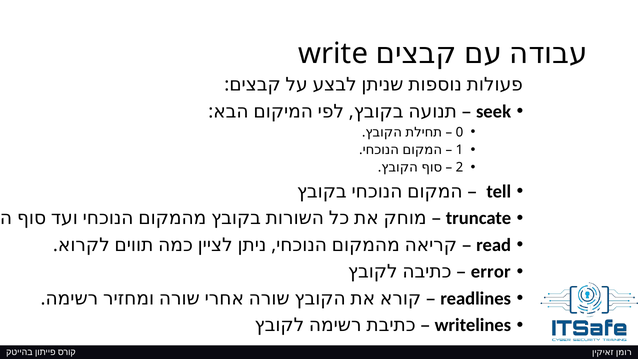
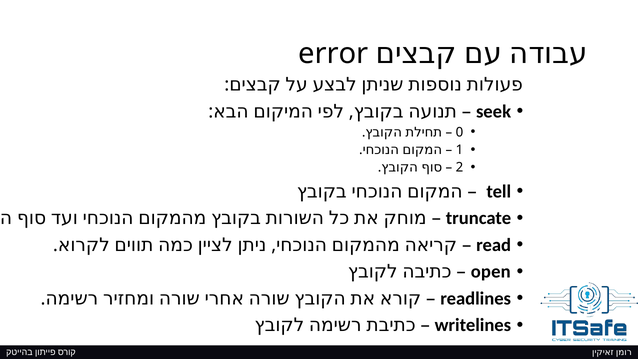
write: write -> error
error: error -> open
